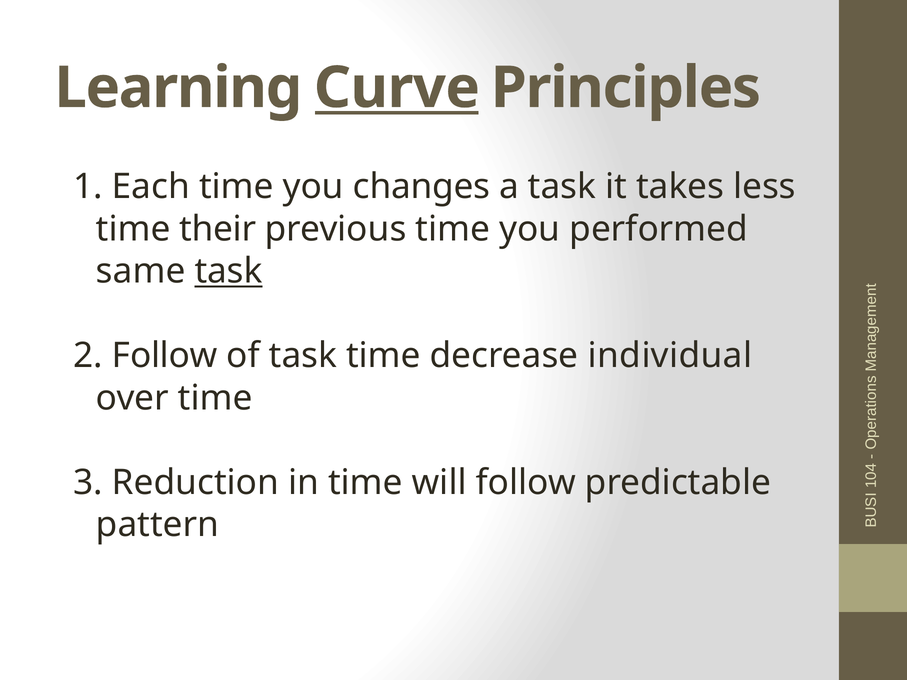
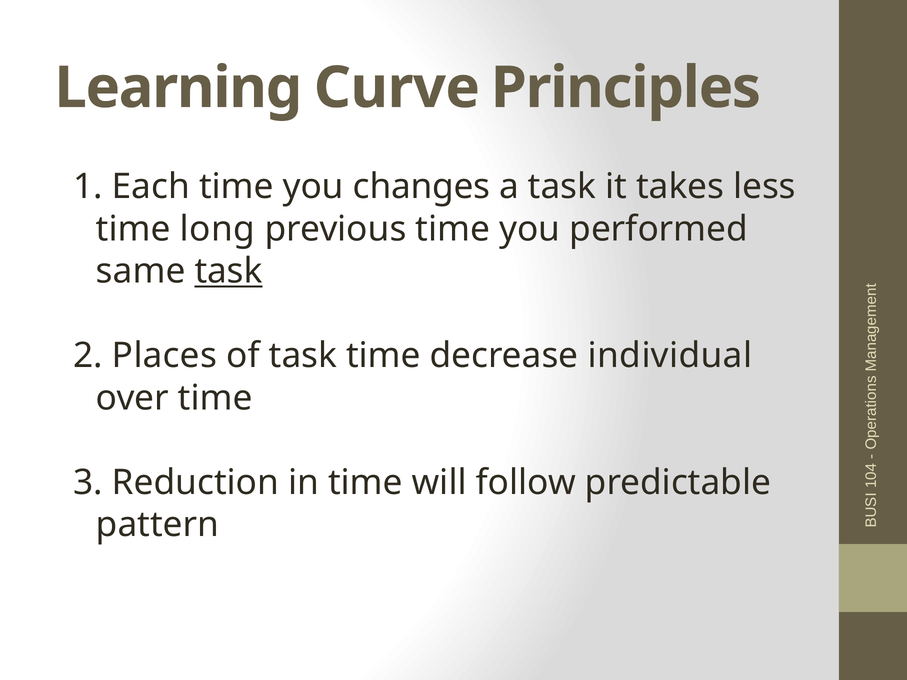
Curve underline: present -> none
their: their -> long
2 Follow: Follow -> Places
